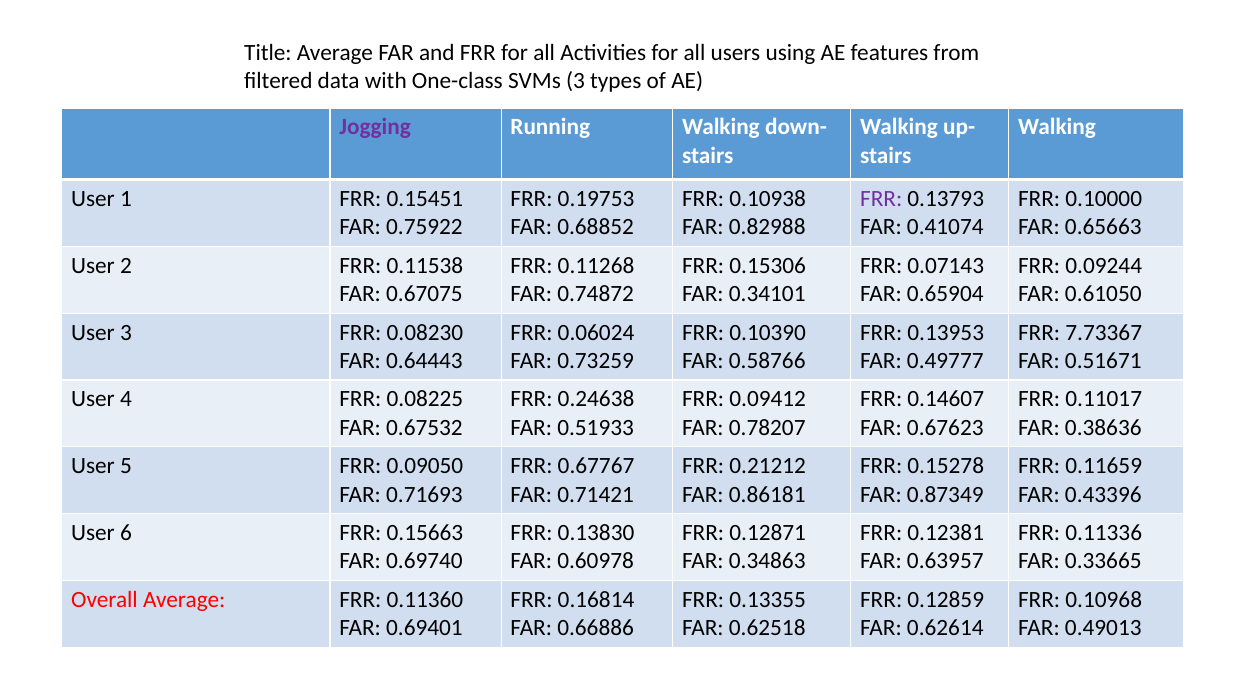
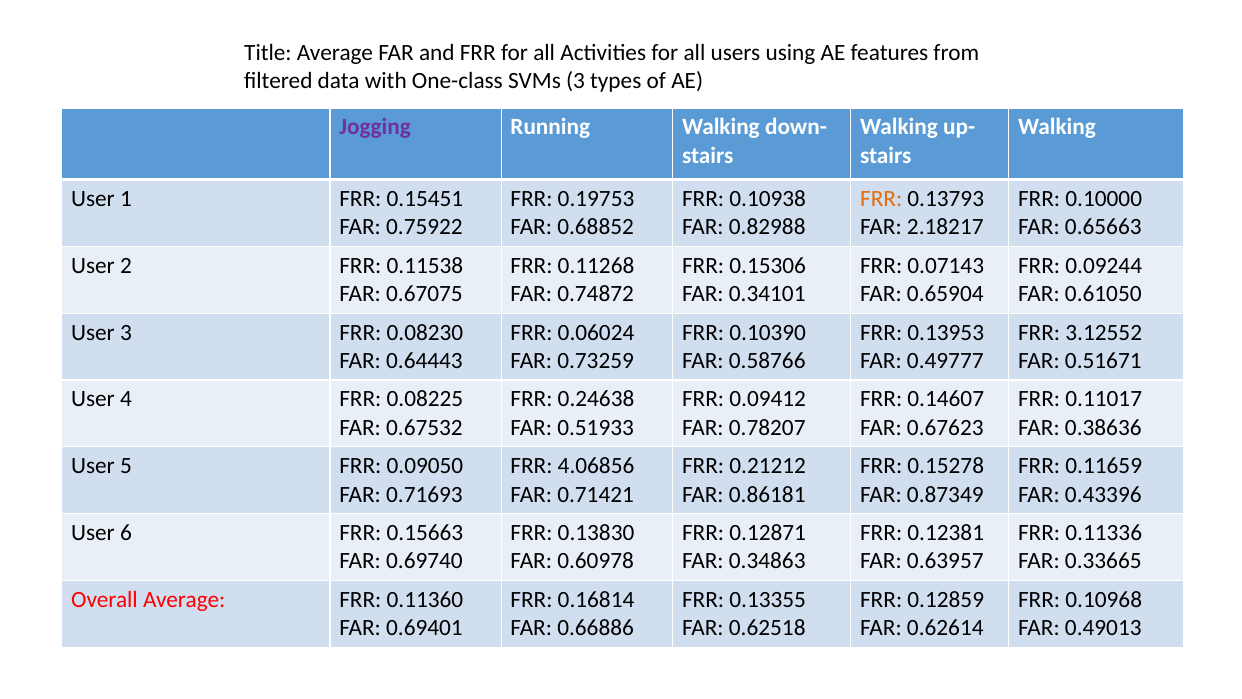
FRR at (881, 199) colour: purple -> orange
0.41074: 0.41074 -> 2.18217
7.73367: 7.73367 -> 3.12552
0.67767: 0.67767 -> 4.06856
